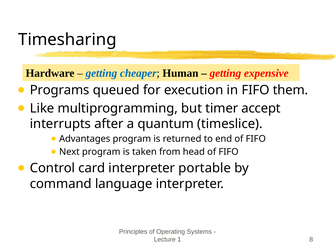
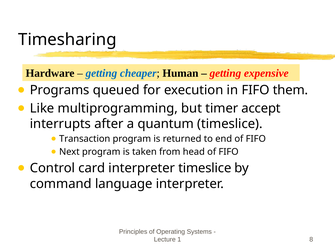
Advantages: Advantages -> Transaction
interpreter portable: portable -> timeslice
